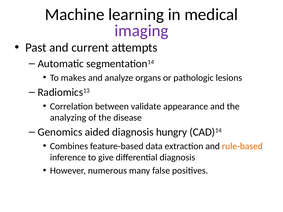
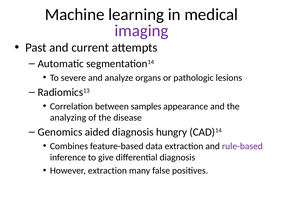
makes: makes -> severe
validate: validate -> samples
rule-based colour: orange -> purple
However numerous: numerous -> extraction
